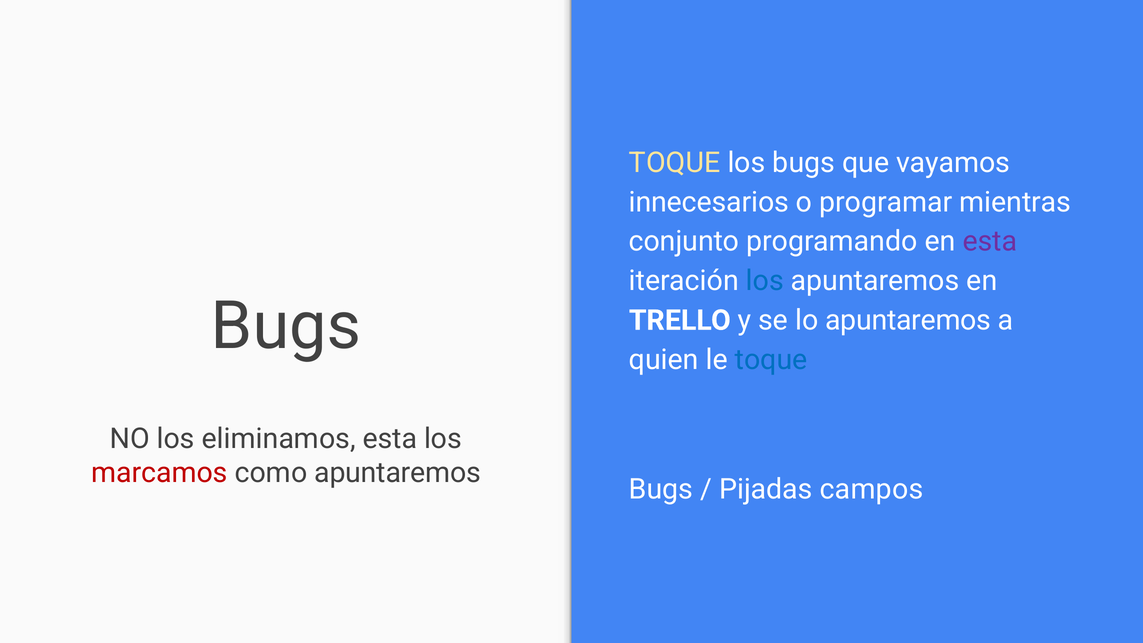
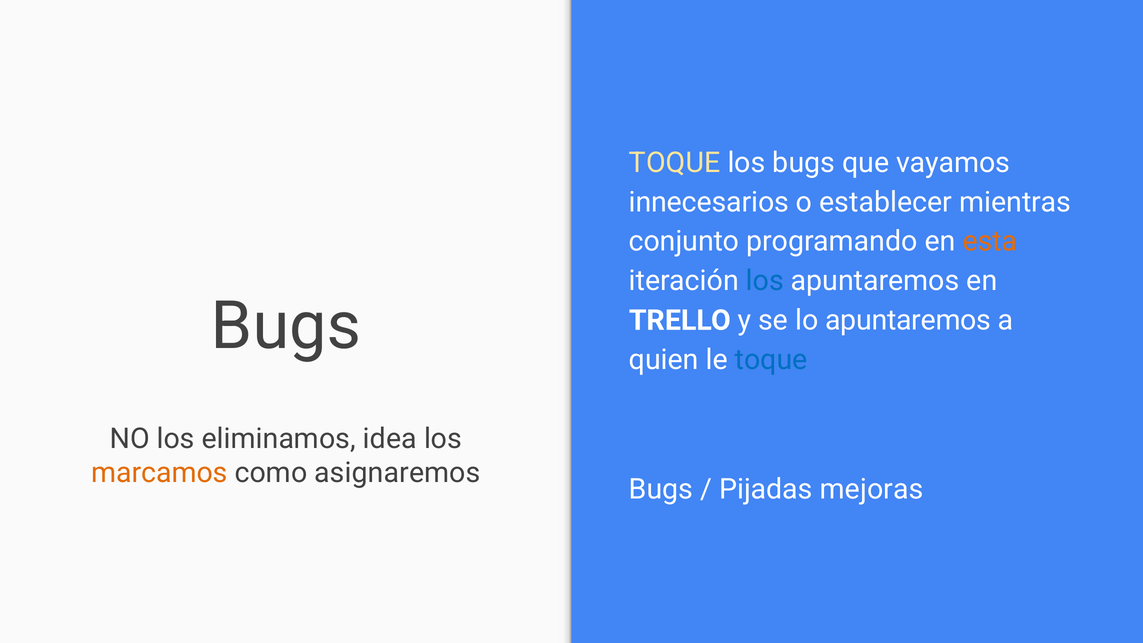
programar: programar -> establecer
esta at (990, 241) colour: purple -> orange
eliminamos esta: esta -> idea
marcamos colour: red -> orange
como apuntaremos: apuntaremos -> asignaremos
campos: campos -> mejoras
